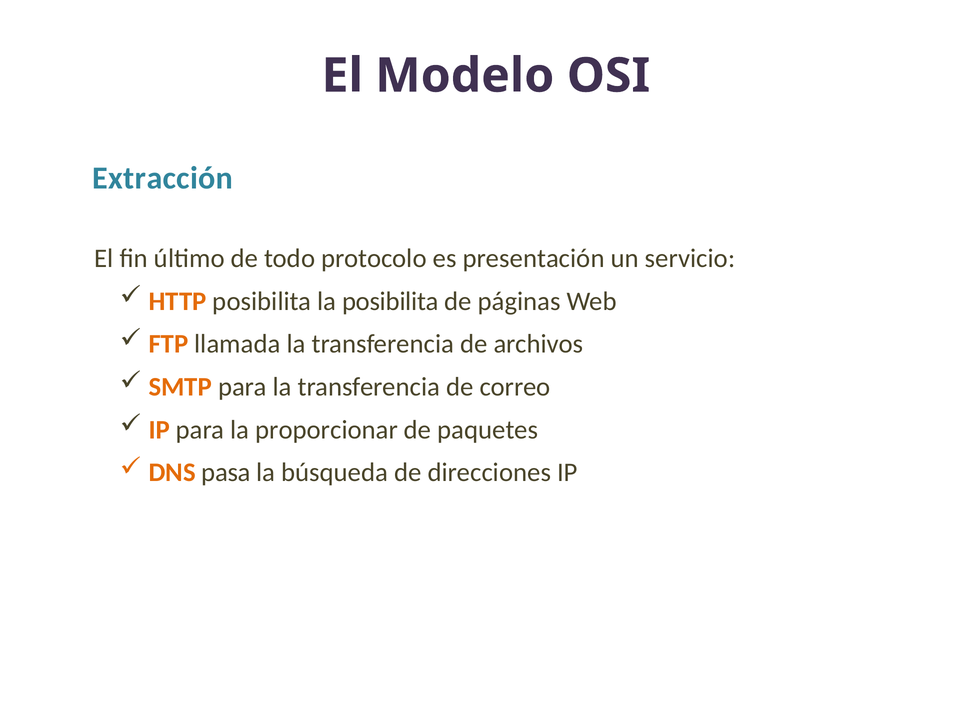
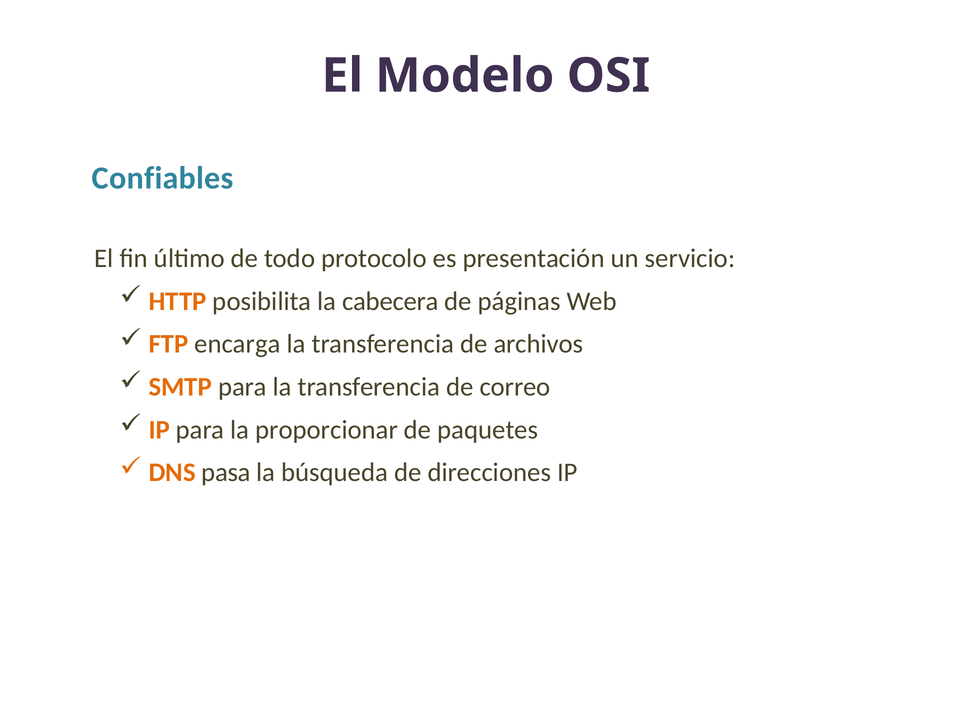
Extracción: Extracción -> Confiables
la posibilita: posibilita -> cabecera
llamada: llamada -> encarga
